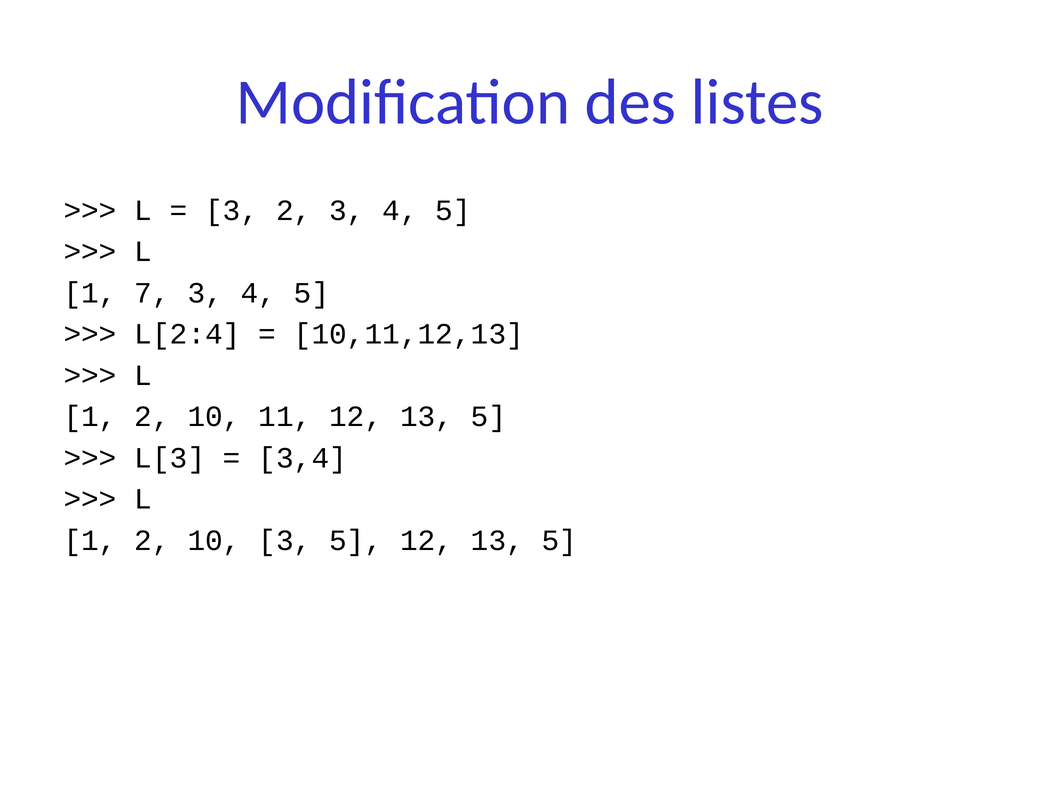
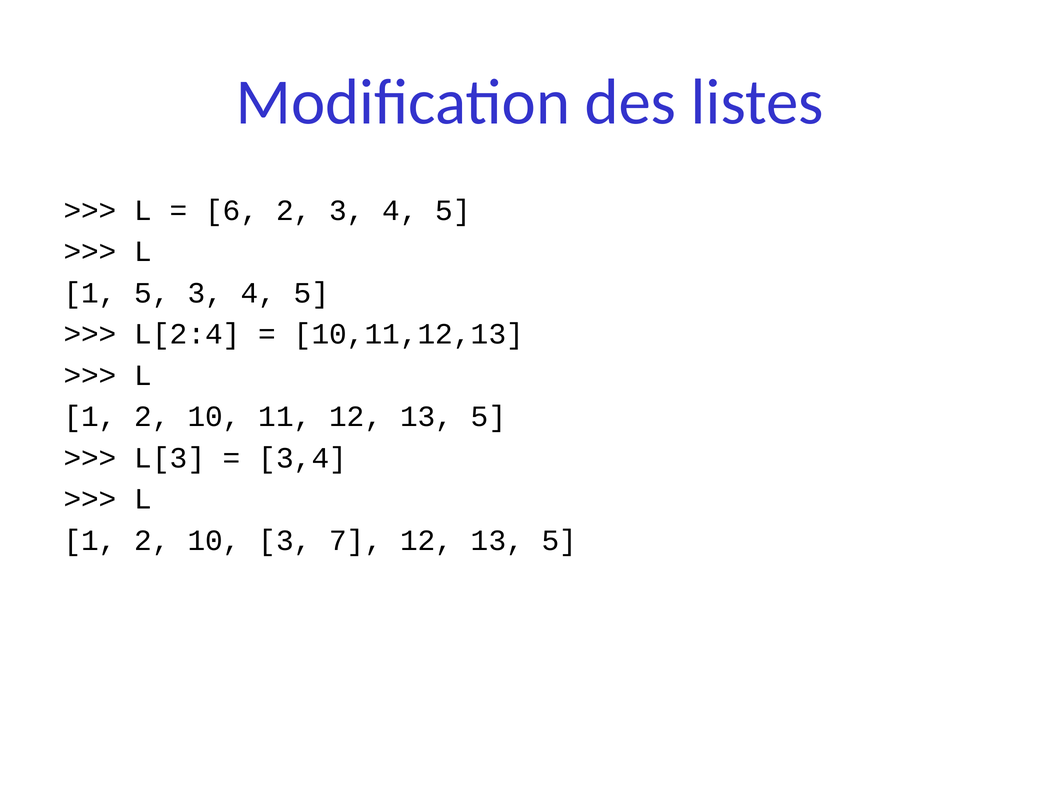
3 at (232, 211): 3 -> 6
1 7: 7 -> 5
3 5: 5 -> 7
